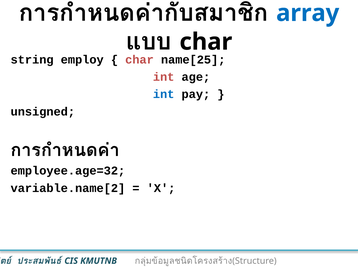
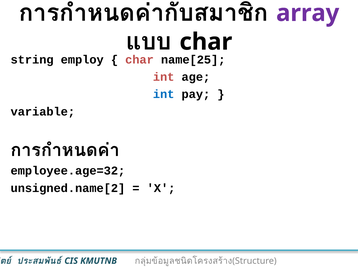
array colour: blue -> purple
unsigned: unsigned -> variable
variable.name[2: variable.name[2 -> unsigned.name[2
